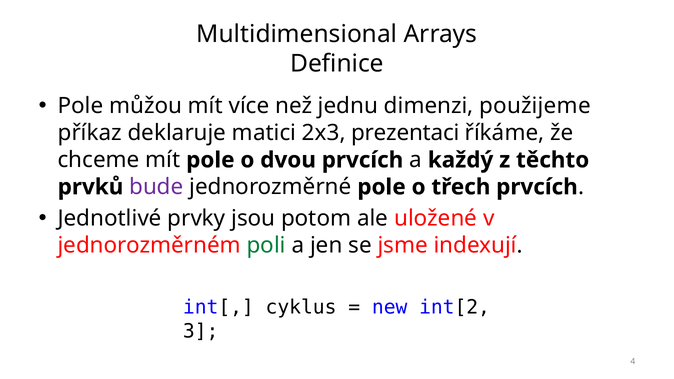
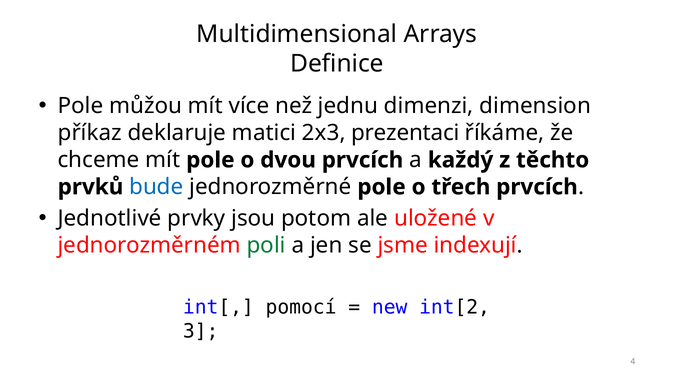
použijeme: použijeme -> dimension
bude colour: purple -> blue
cyklus: cyklus -> pomocí
